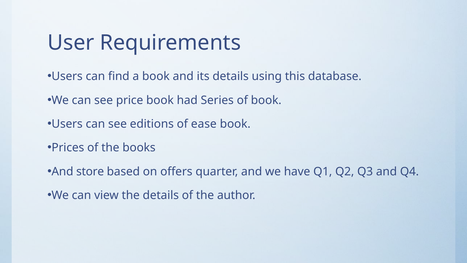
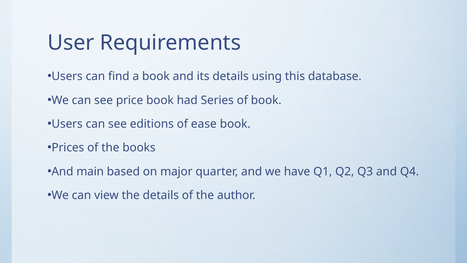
store: store -> main
offers: offers -> major
